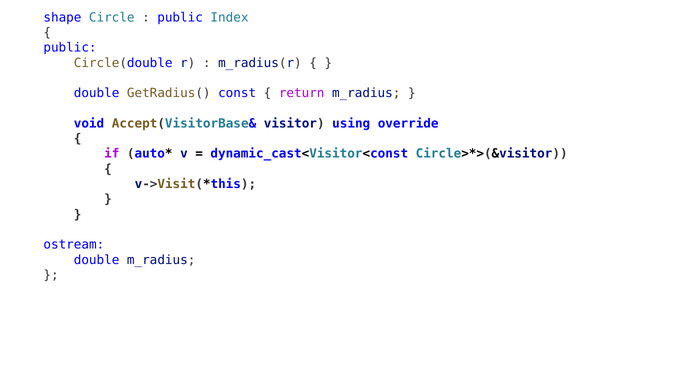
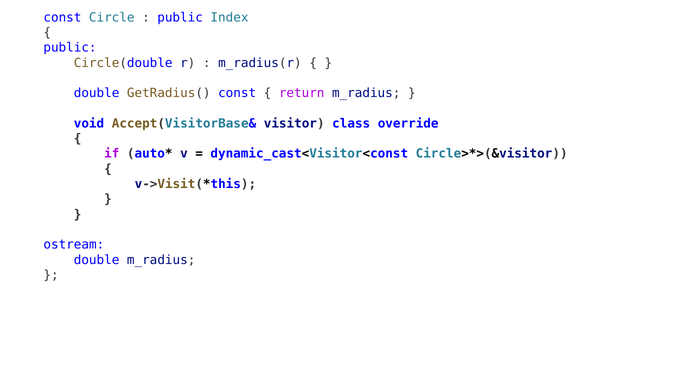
shape at (62, 17): shape -> const
using: using -> class
